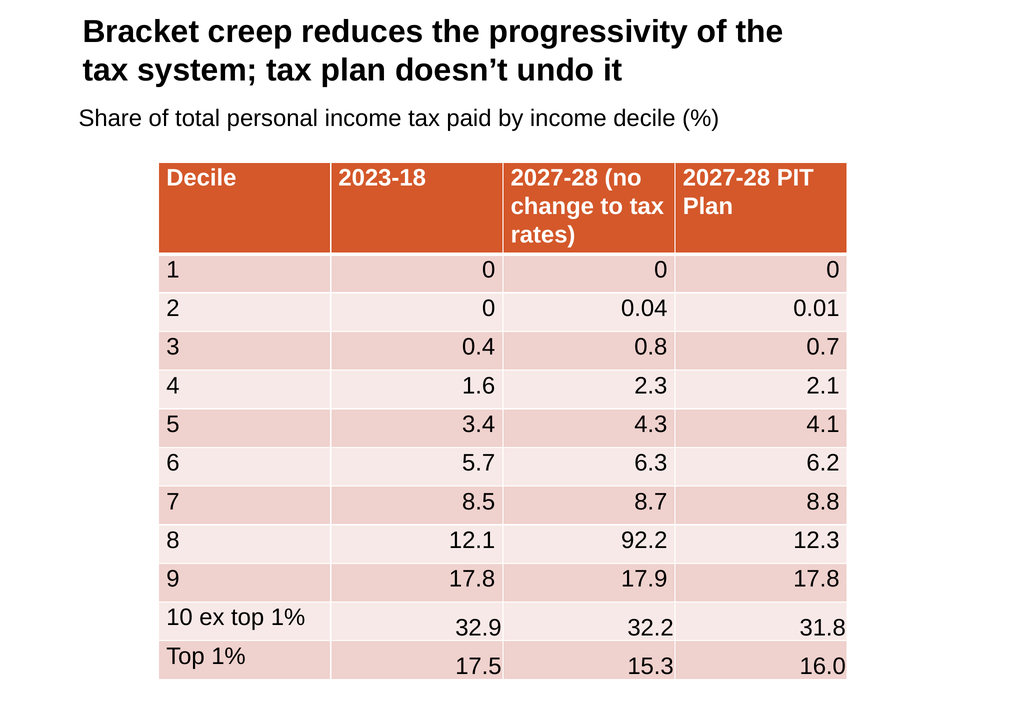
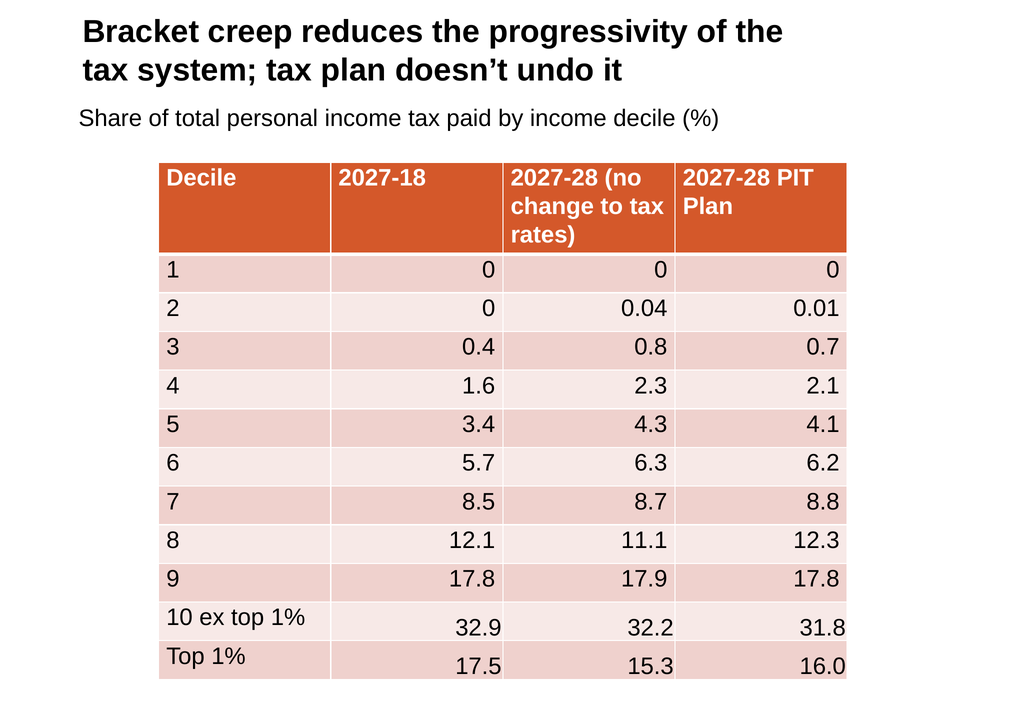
2023-18: 2023-18 -> 2027-18
92.2: 92.2 -> 11.1
